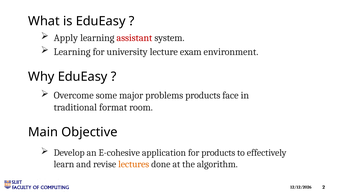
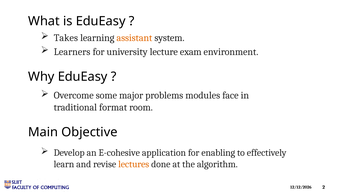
Apply: Apply -> Takes
assistant colour: red -> orange
Learning at (72, 52): Learning -> Learners
problems products: products -> modules
for products: products -> enabling
